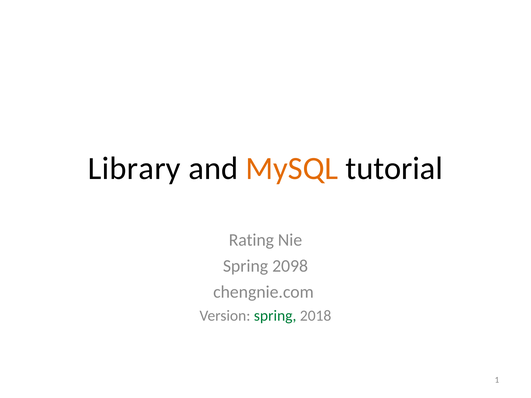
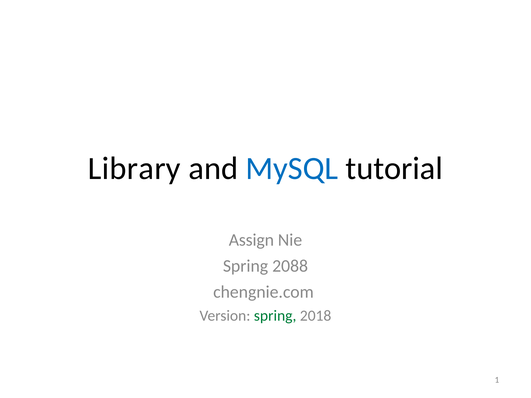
MySQL colour: orange -> blue
Rating: Rating -> Assign
2098: 2098 -> 2088
